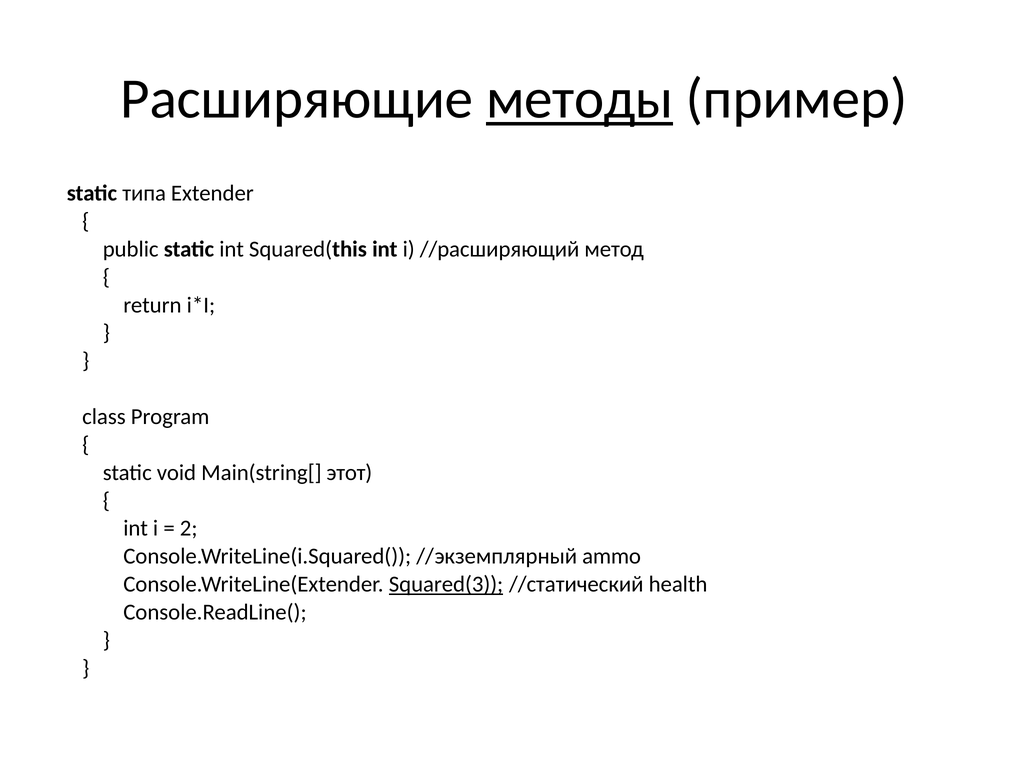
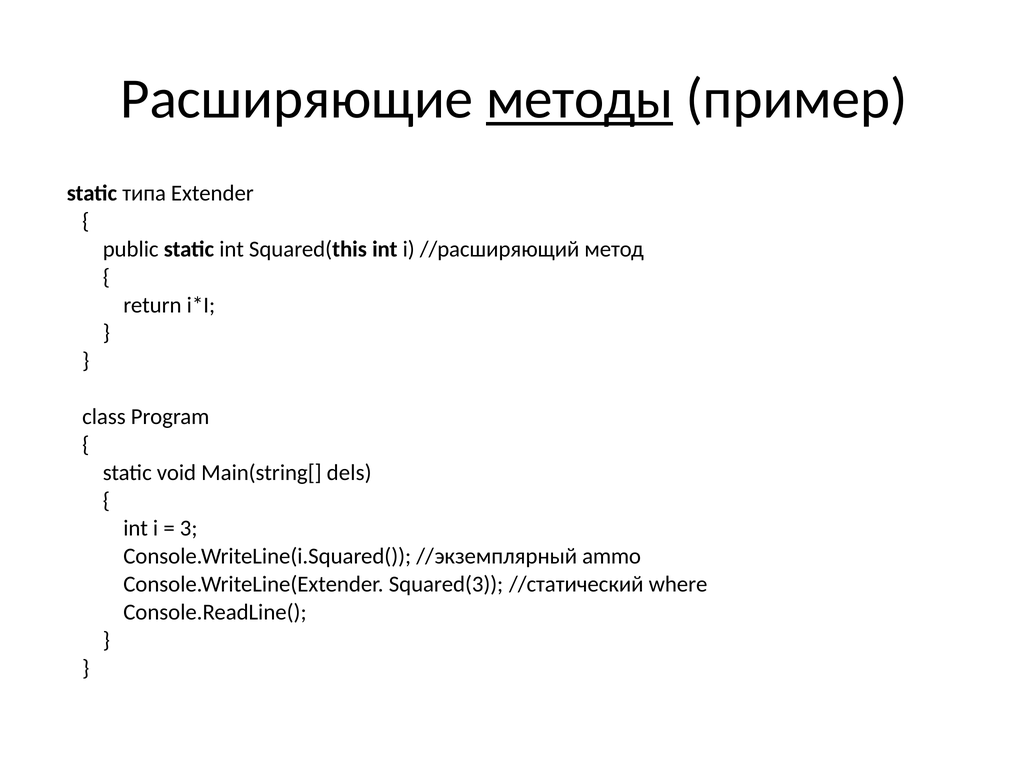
этот: этот -> dels
2: 2 -> 3
Squared(3 underline: present -> none
health: health -> where
